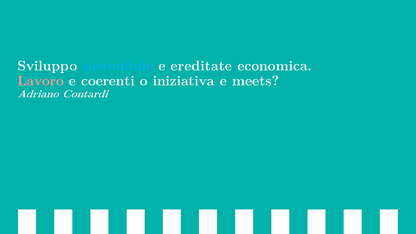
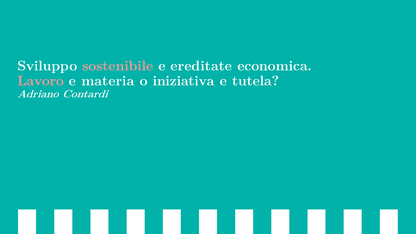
sostenibile colour: light blue -> pink
coerenti: coerenti -> materia
meets: meets -> tutela
